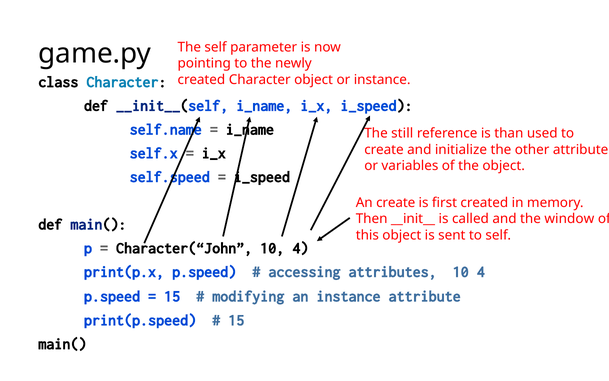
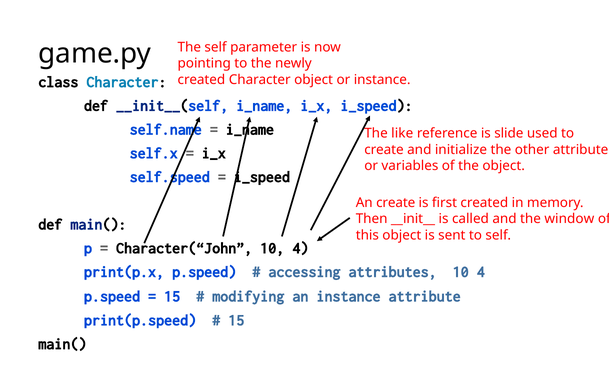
still: still -> like
than: than -> slide
